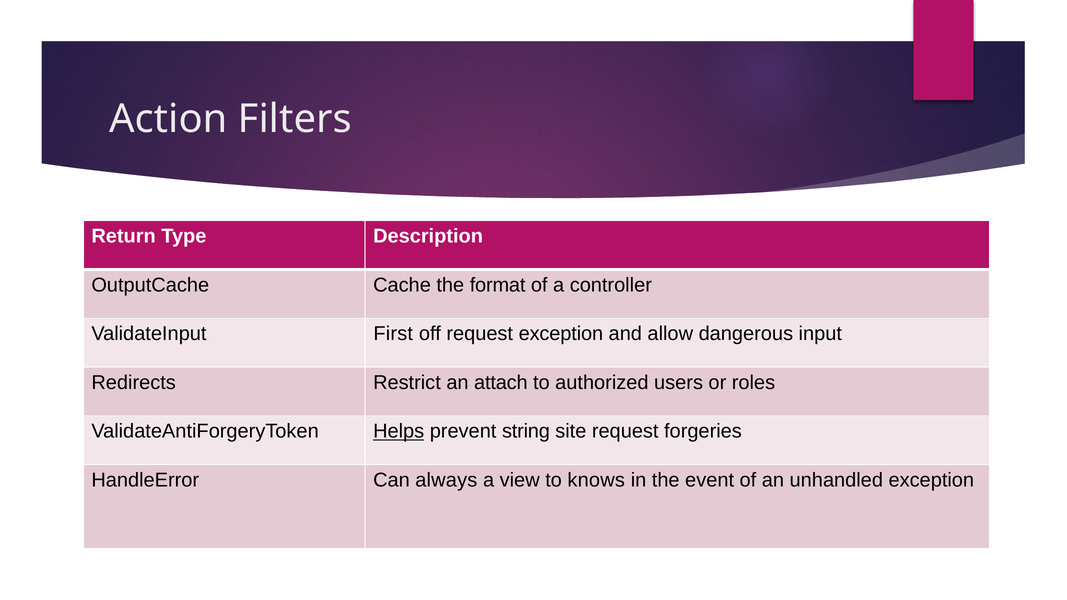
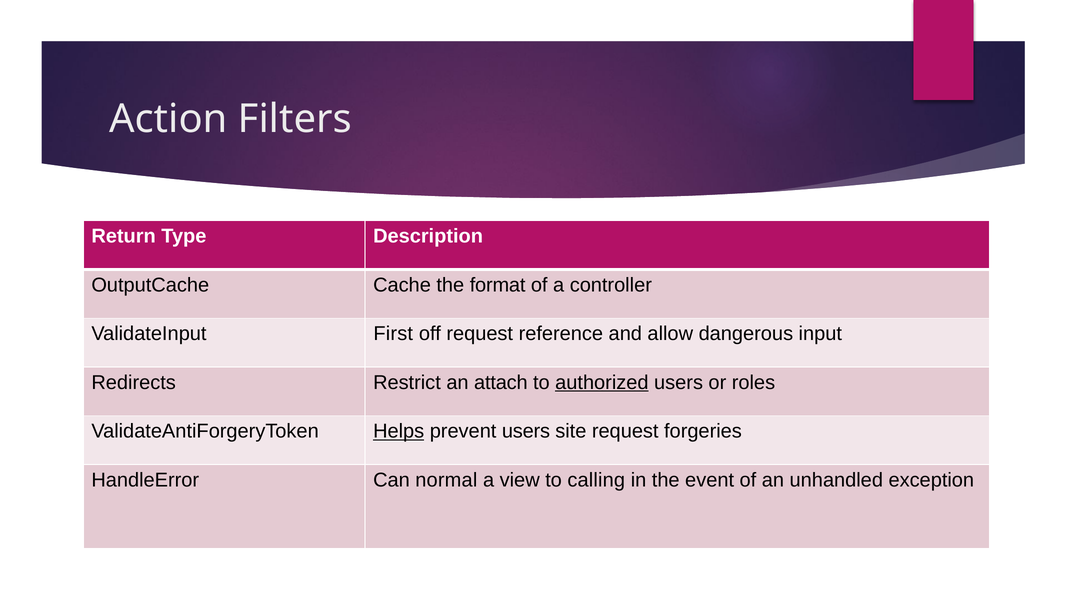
request exception: exception -> reference
authorized underline: none -> present
prevent string: string -> users
always: always -> normal
knows: knows -> calling
